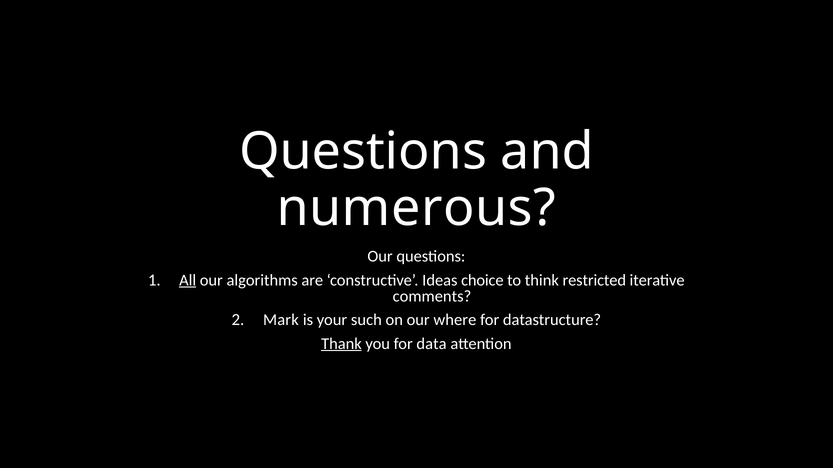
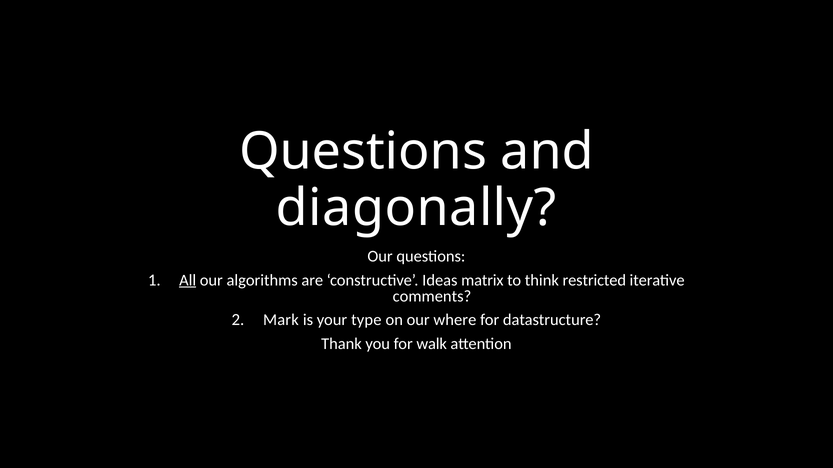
numerous: numerous -> diagonally
choice: choice -> matrix
such: such -> type
Thank underline: present -> none
data: data -> walk
